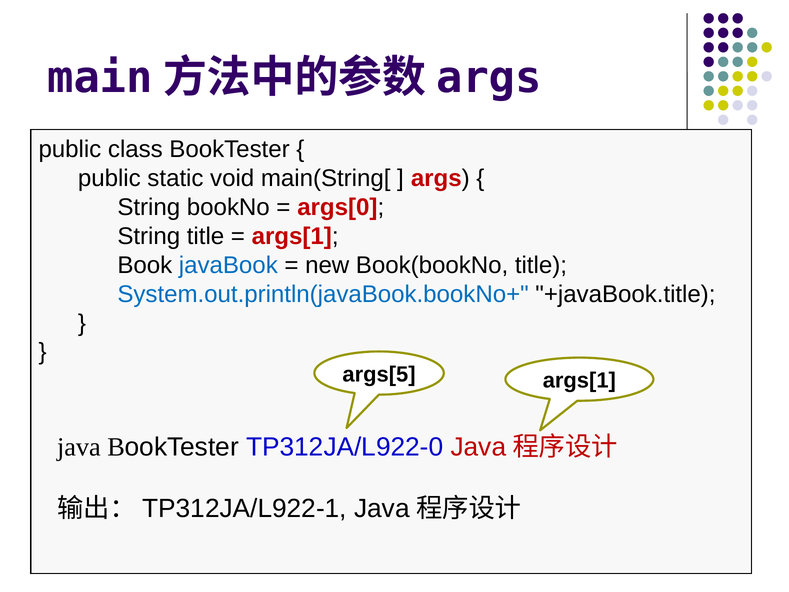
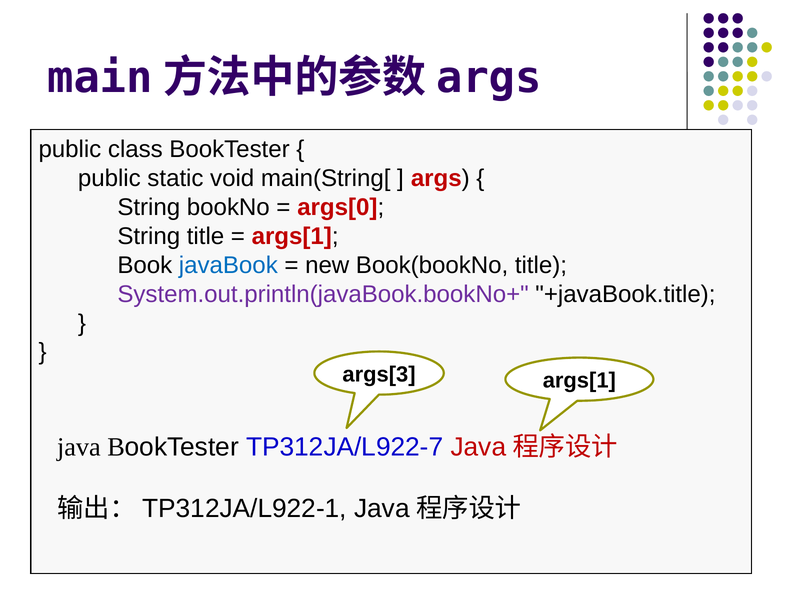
System.out.println(javaBook.bookNo+ colour: blue -> purple
args[5: args[5 -> args[3
TP312JA/L922-0: TP312JA/L922-0 -> TP312JA/L922-7
